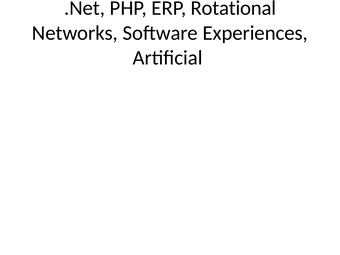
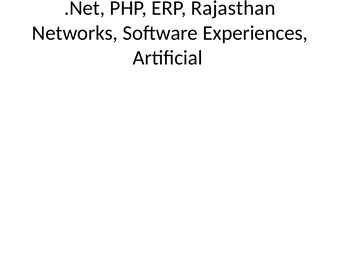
Rotational: Rotational -> Rajasthan
